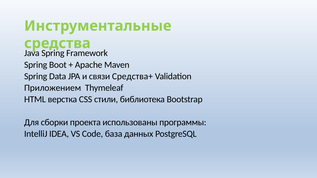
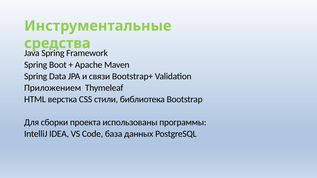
Средства+: Средства+ -> Bootstrap+
